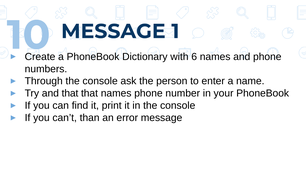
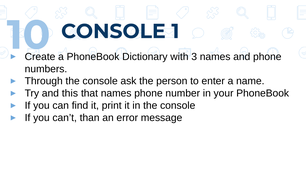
MESSAGE at (113, 31): MESSAGE -> CONSOLE
6: 6 -> 3
and that: that -> this
